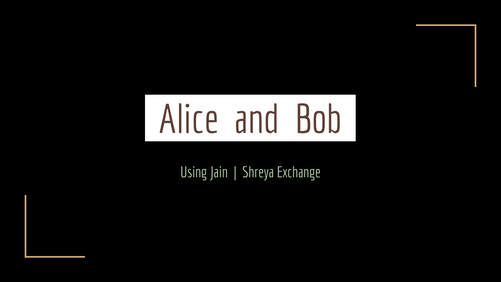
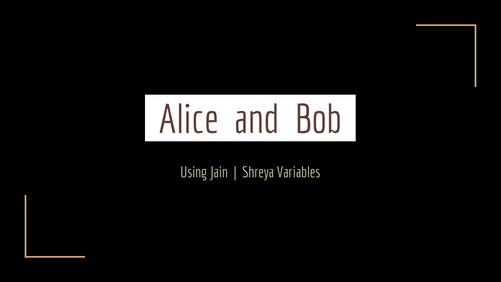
Exchange: Exchange -> Variables
